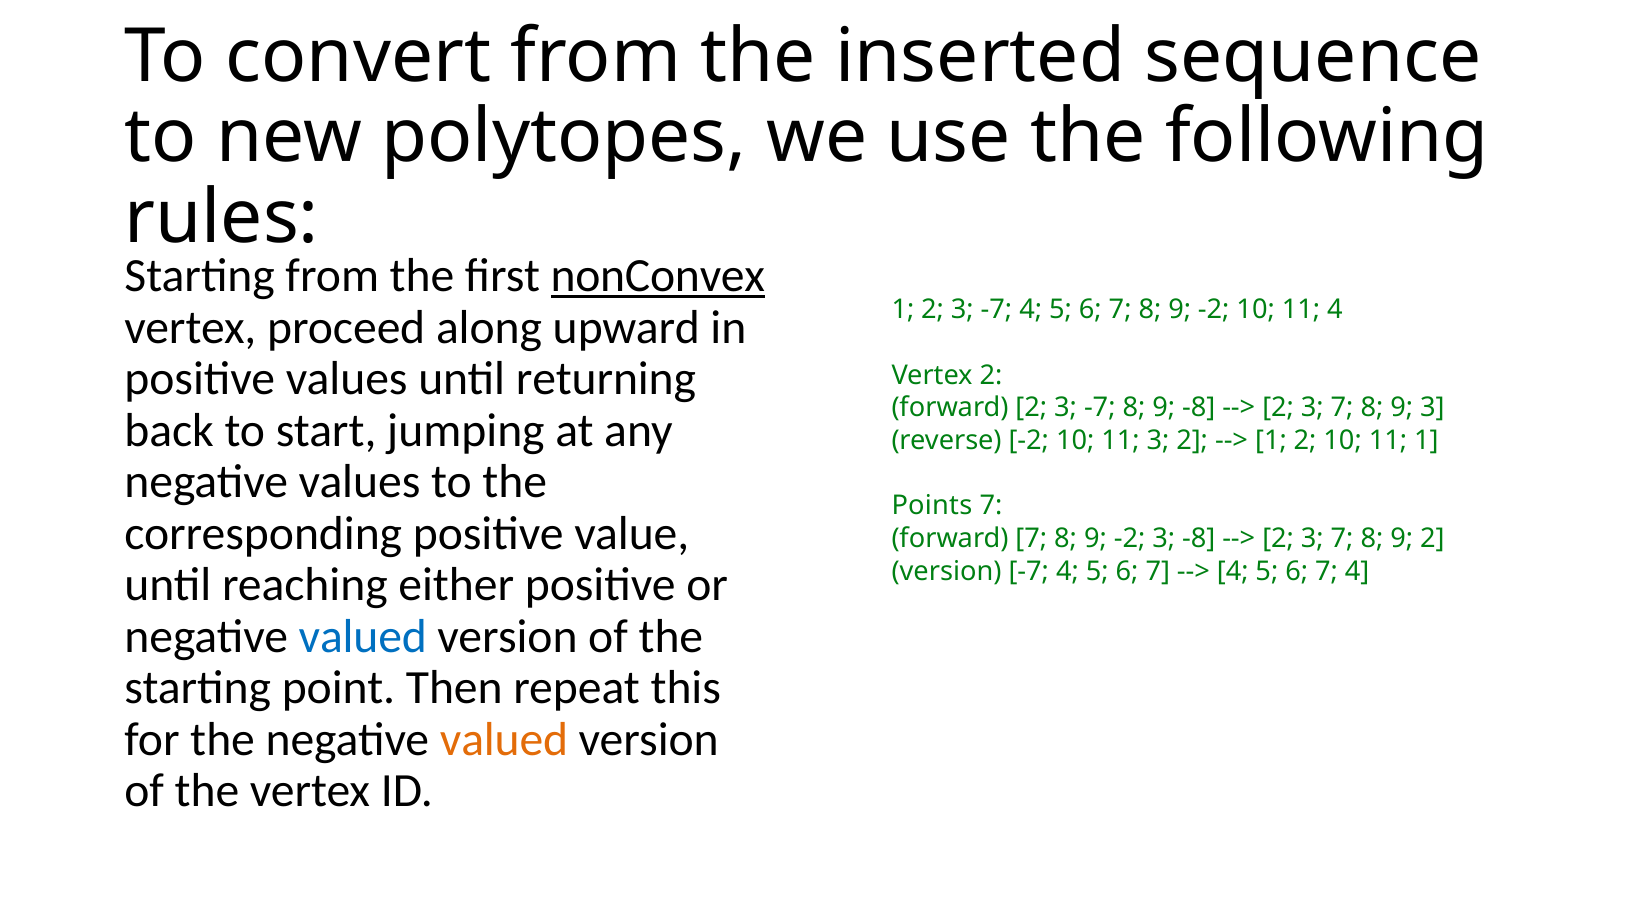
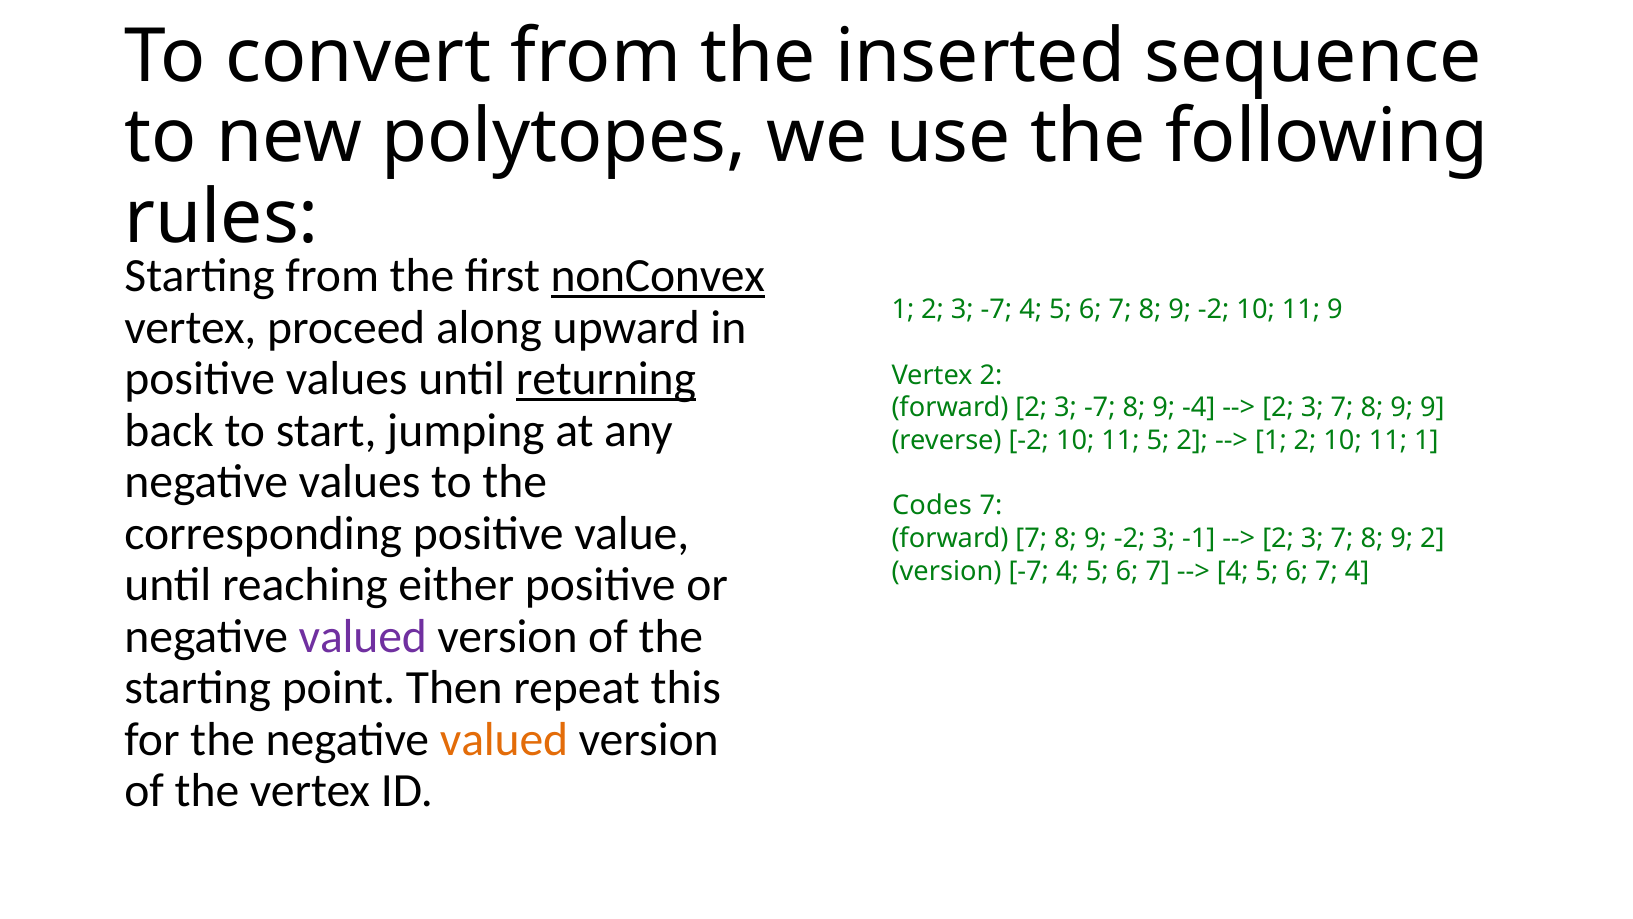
11 4: 4 -> 9
returning underline: none -> present
9 -8: -8 -> -4
9 3: 3 -> 9
11 3: 3 -> 5
Points: Points -> Codes
3 -8: -8 -> -1
valued at (363, 636) colour: blue -> purple
